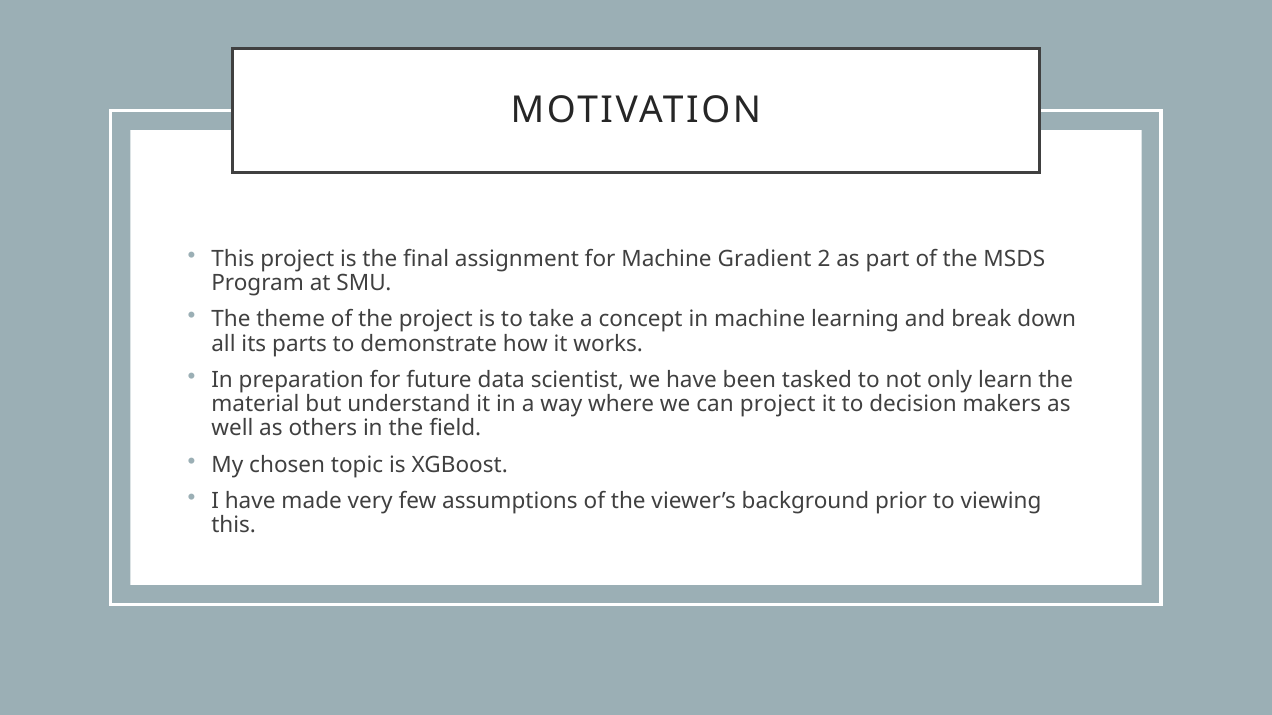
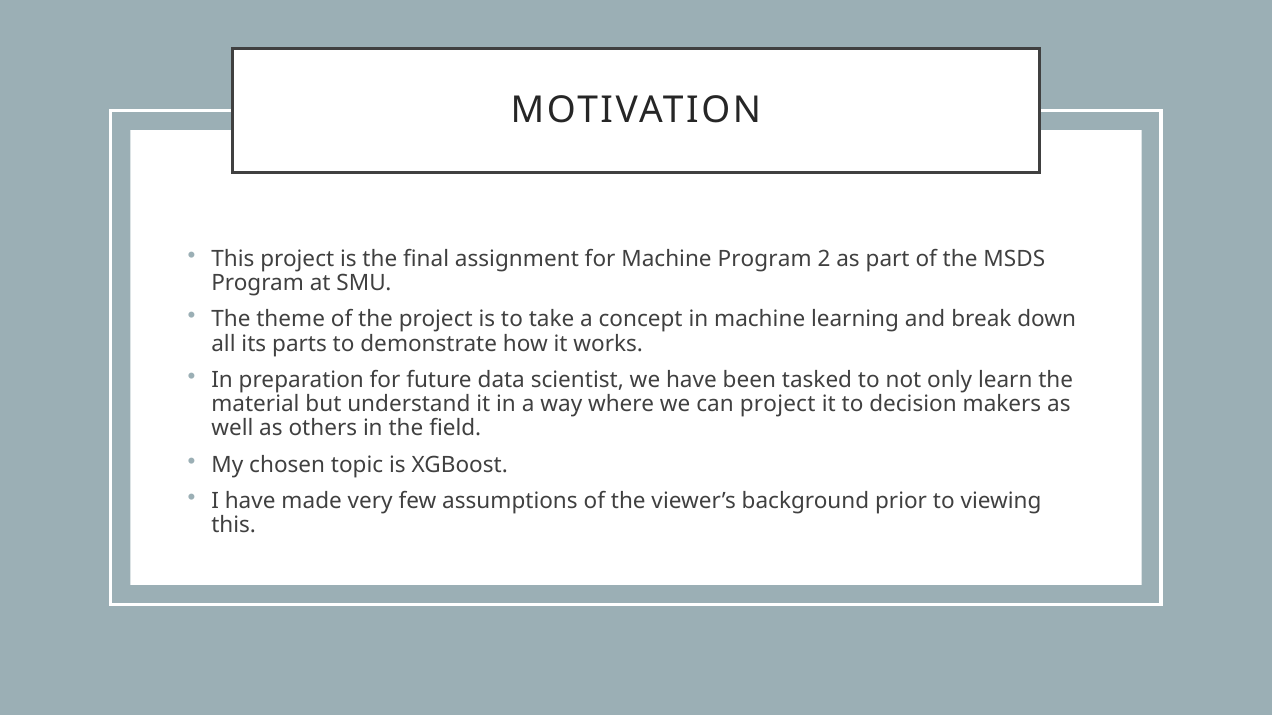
Machine Gradient: Gradient -> Program
